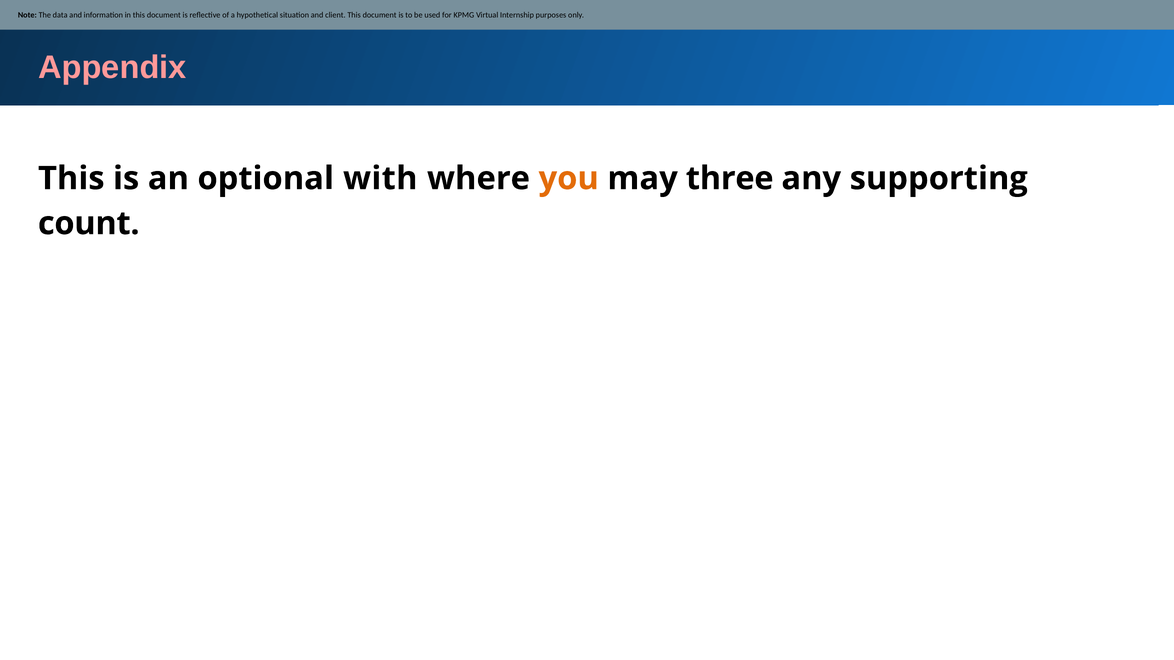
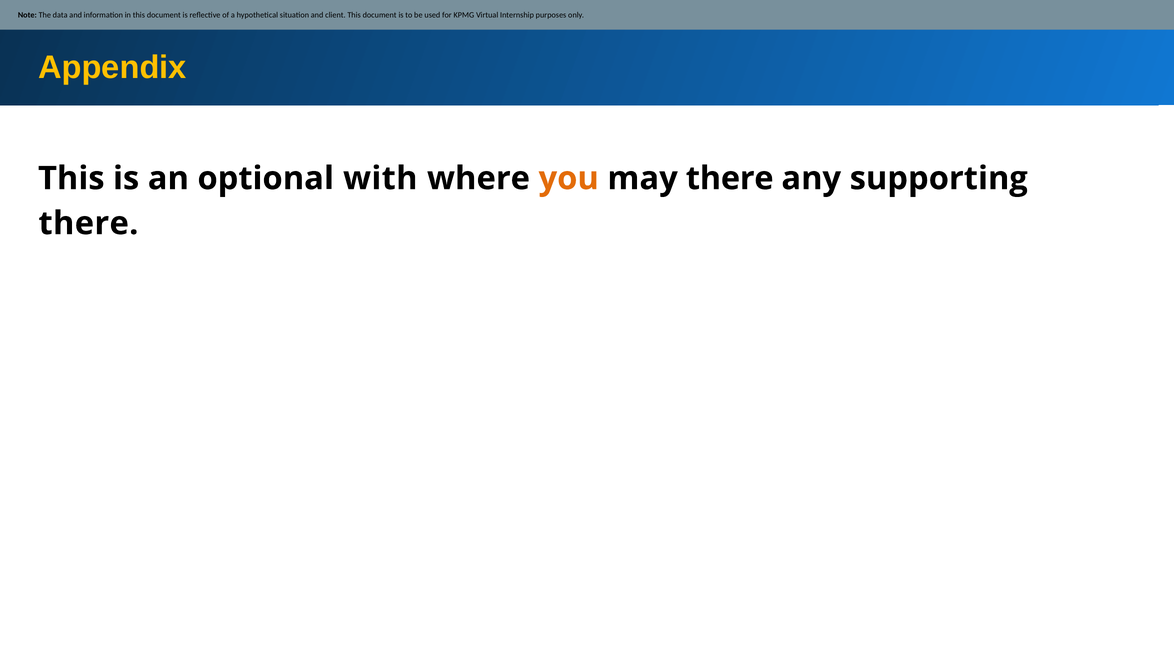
Appendix colour: pink -> yellow
may three: three -> there
count at (89, 224): count -> there
